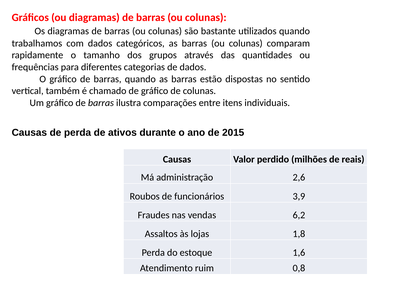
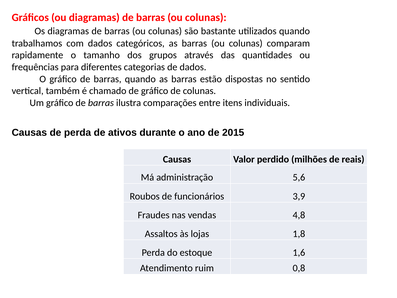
2,6: 2,6 -> 5,6
6,2: 6,2 -> 4,8
